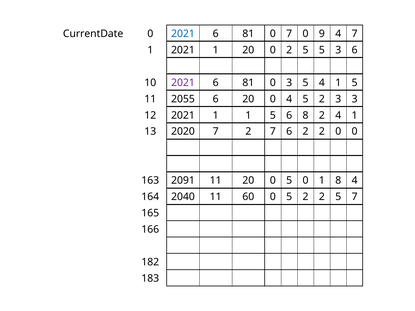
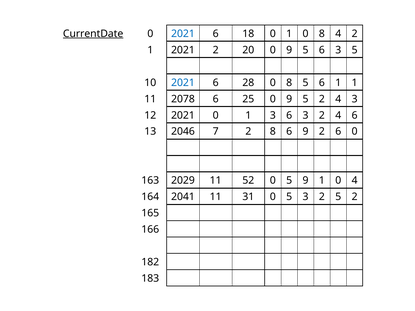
CurrentDate underline: none -> present
81 at (248, 34): 81 -> 18
7 at (289, 34): 7 -> 1
9 at (322, 34): 9 -> 8
4 7: 7 -> 2
1 2021 1: 1 -> 2
20 0 2: 2 -> 9
5 at (322, 50): 5 -> 6
3 6: 6 -> 5
2021 at (183, 83) colour: purple -> blue
81 at (248, 83): 81 -> 28
3 at (289, 83): 3 -> 8
4 at (322, 83): 4 -> 6
5 at (355, 83): 5 -> 1
2055: 2055 -> 2078
6 20: 20 -> 25
4 at (289, 99): 4 -> 9
5 2 3: 3 -> 4
12 2021 1: 1 -> 0
5 at (273, 115): 5 -> 3
8 at (306, 115): 8 -> 3
2 4 1: 1 -> 6
2020: 2020 -> 2046
2 7: 7 -> 8
6 2: 2 -> 9
2 0: 0 -> 6
2091: 2091 -> 2029
11 20: 20 -> 52
5 0: 0 -> 9
8 at (338, 181): 8 -> 0
2040: 2040 -> 2041
60: 60 -> 31
0 5 2: 2 -> 3
2 5 7: 7 -> 2
